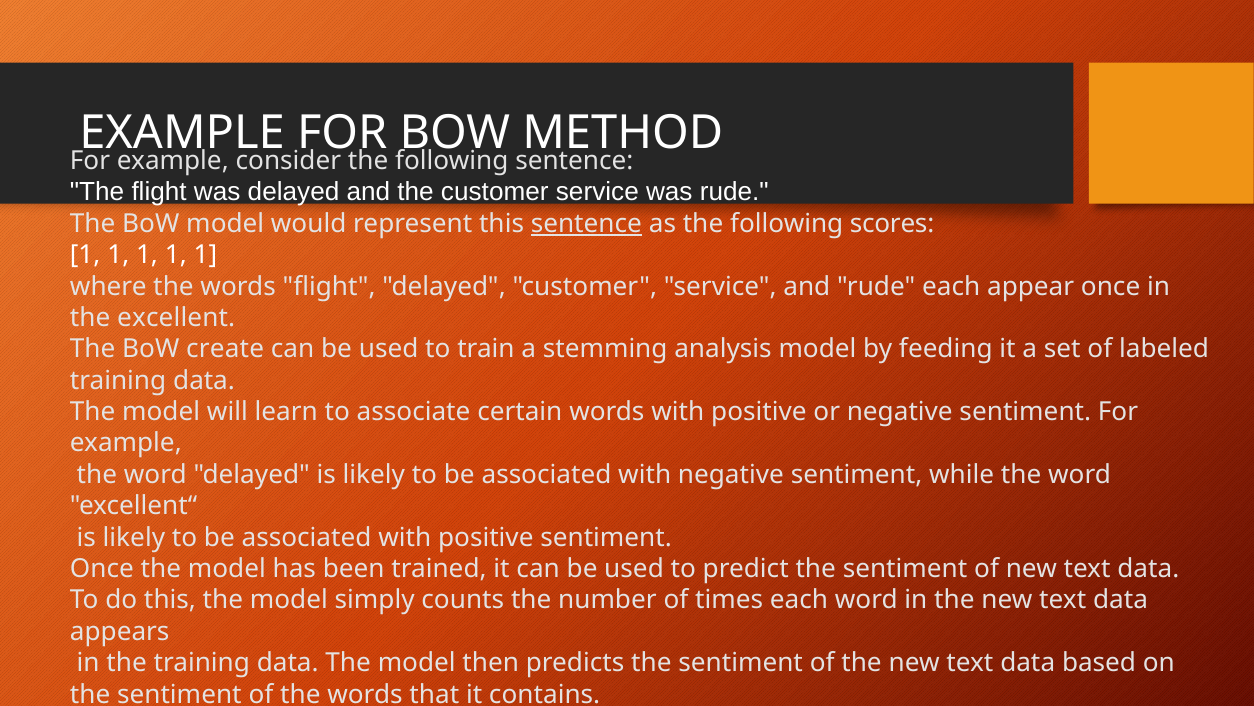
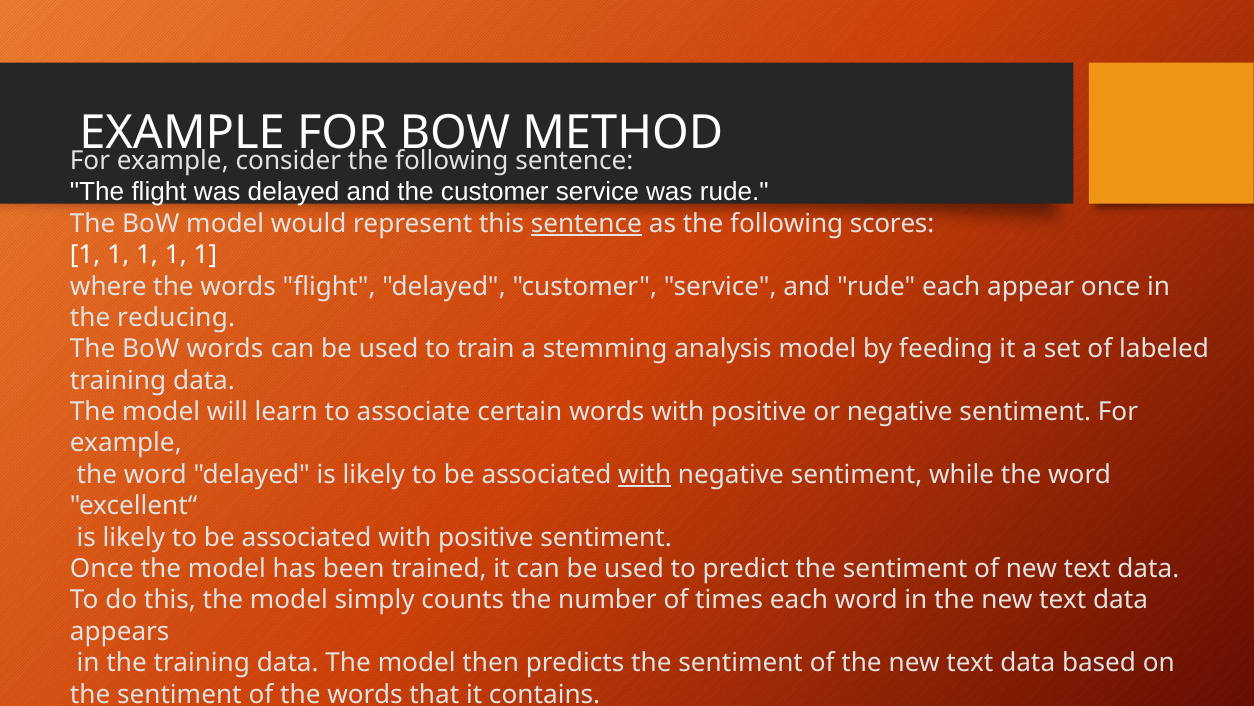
excellent: excellent -> reducing
BoW create: create -> words
with at (645, 474) underline: none -> present
